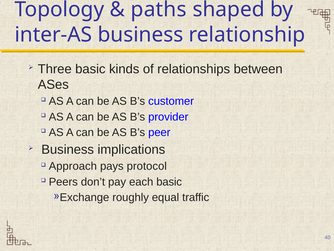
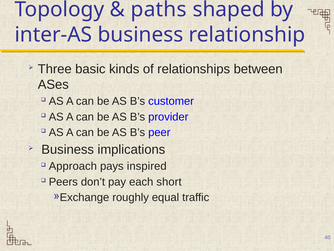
protocol: protocol -> inspired
each basic: basic -> short
